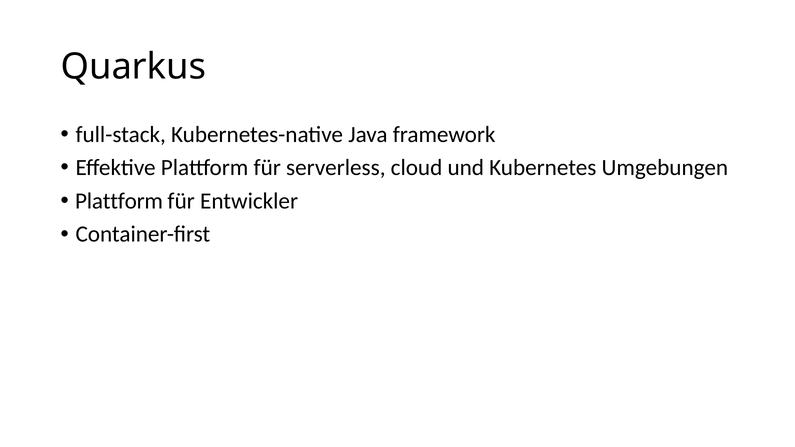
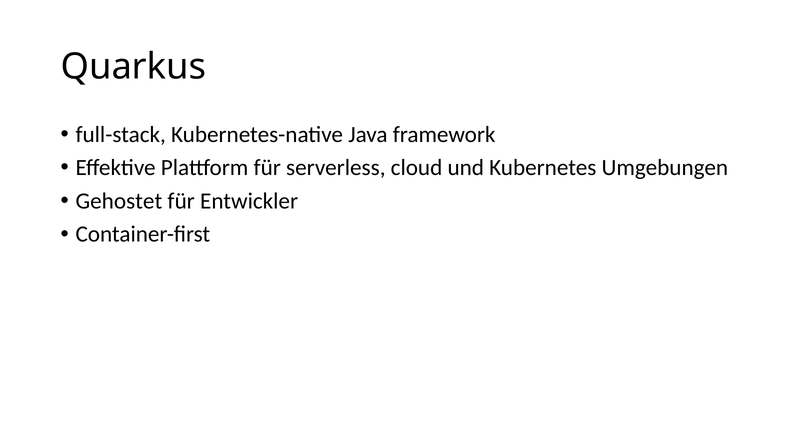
Plattform at (119, 201): Plattform -> Gehostet
